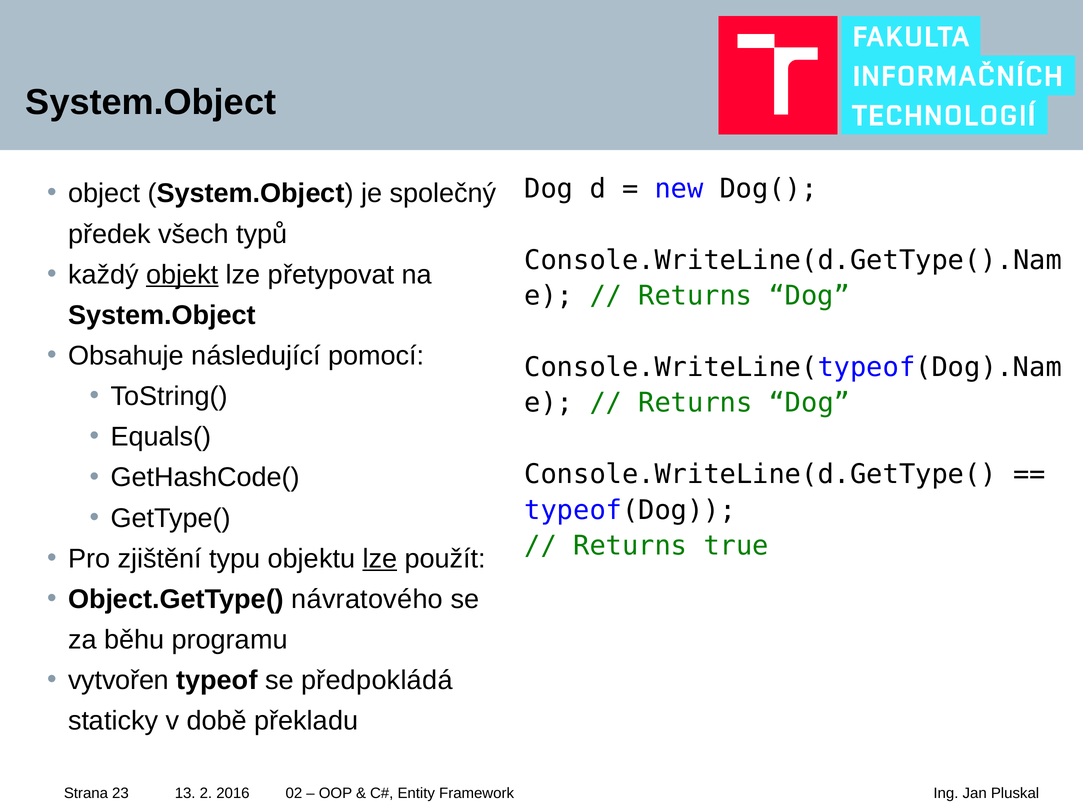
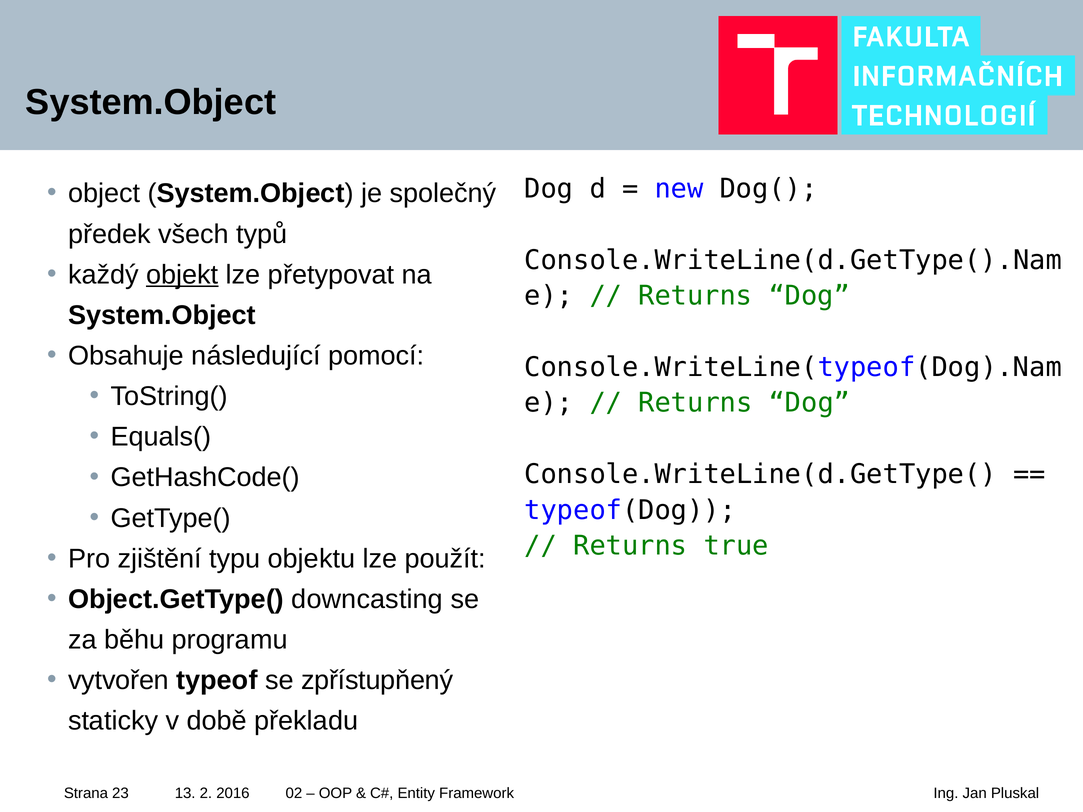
lze at (380, 559) underline: present -> none
návratového: návratového -> downcasting
předpokládá: předpokládá -> zpřístupňený
